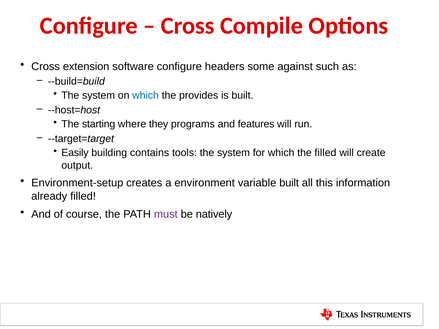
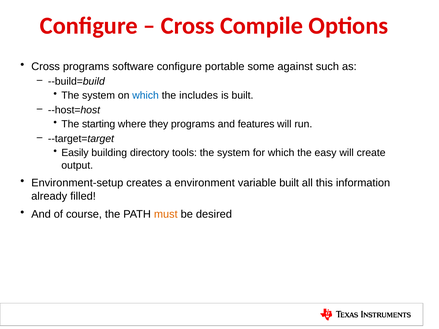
Cross extension: extension -> programs
headers: headers -> portable
provides: provides -> includes
contains: contains -> directory
the filled: filled -> easy
must colour: purple -> orange
natively: natively -> desired
